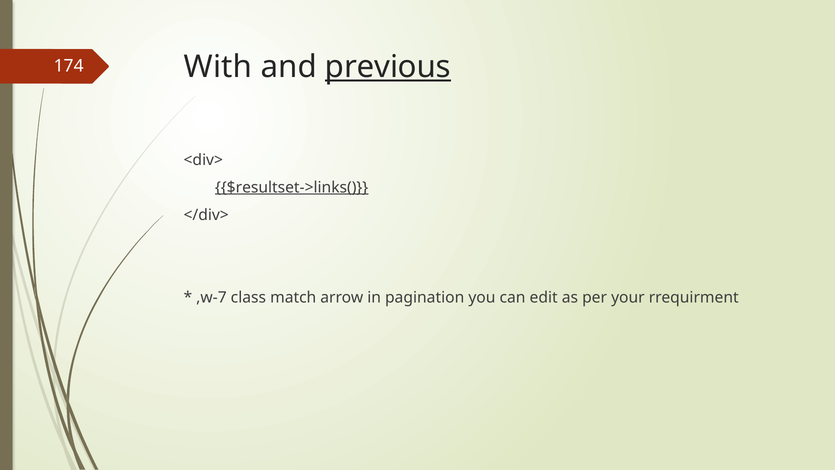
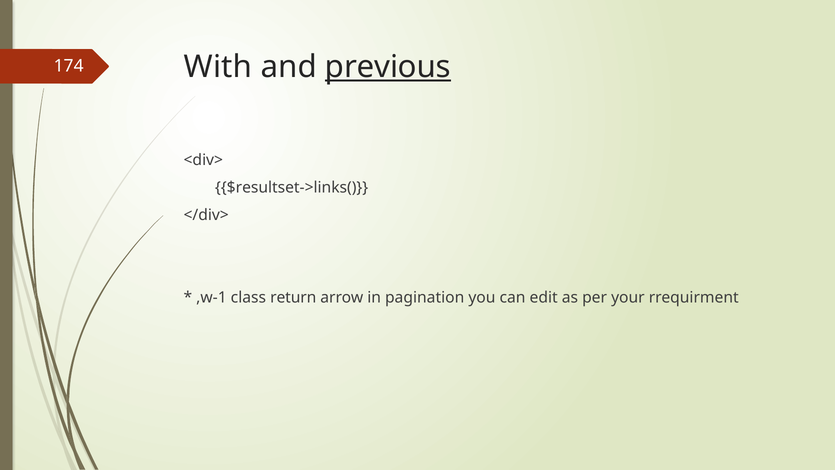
$resultset->links( underline: present -> none
,w-7: ,w-7 -> ,w-1
match: match -> return
